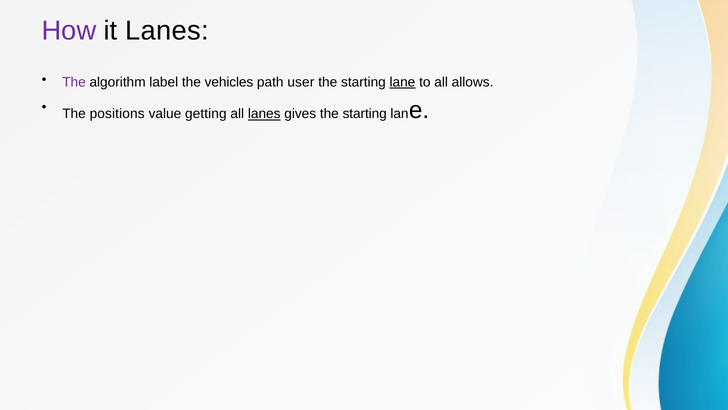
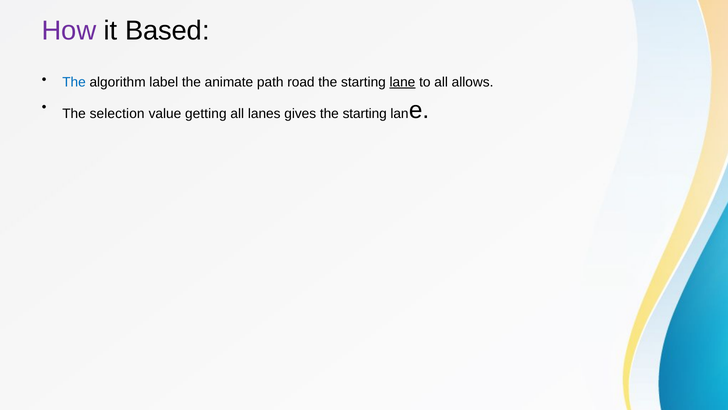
it Lanes: Lanes -> Based
The at (74, 82) colour: purple -> blue
vehicles: vehicles -> animate
user: user -> road
positions: positions -> selection
lanes at (264, 114) underline: present -> none
